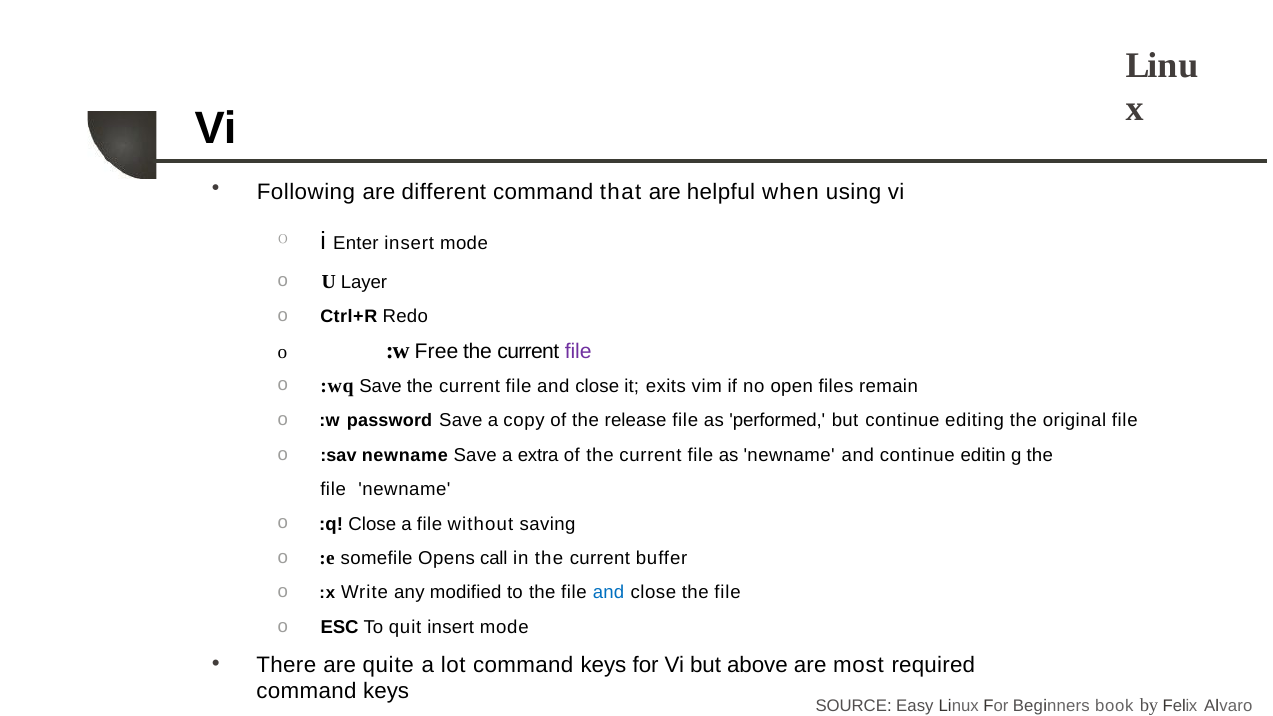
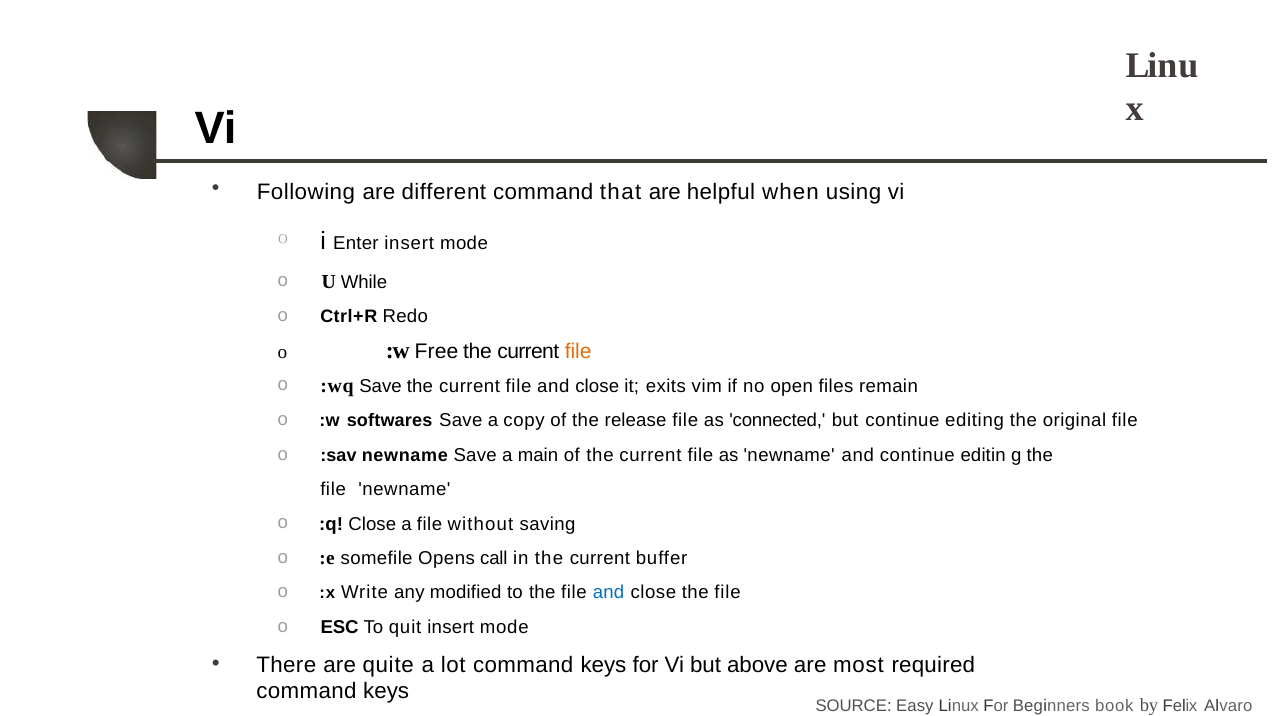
Layer: Layer -> While
file at (578, 351) colour: purple -> orange
password: password -> softwares
performed: performed -> connected
extra: extra -> main
